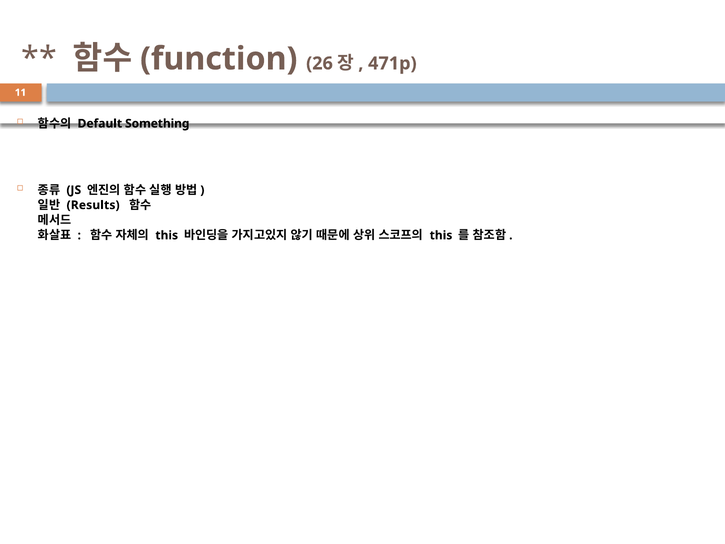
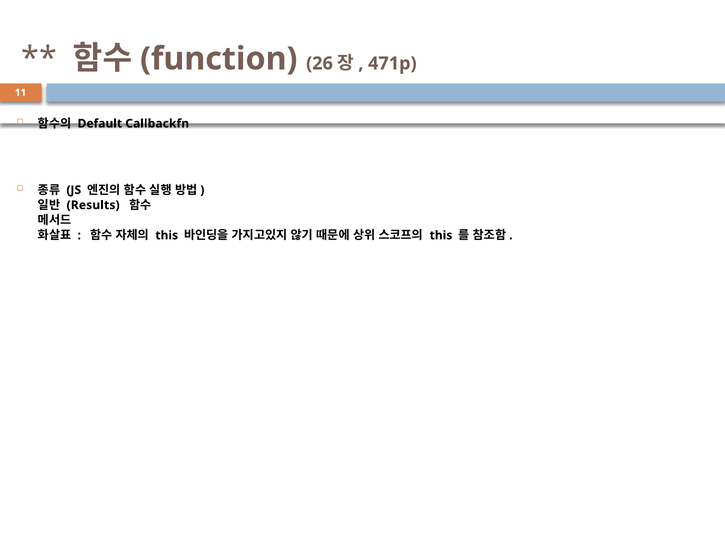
Something: Something -> Callbackfn
